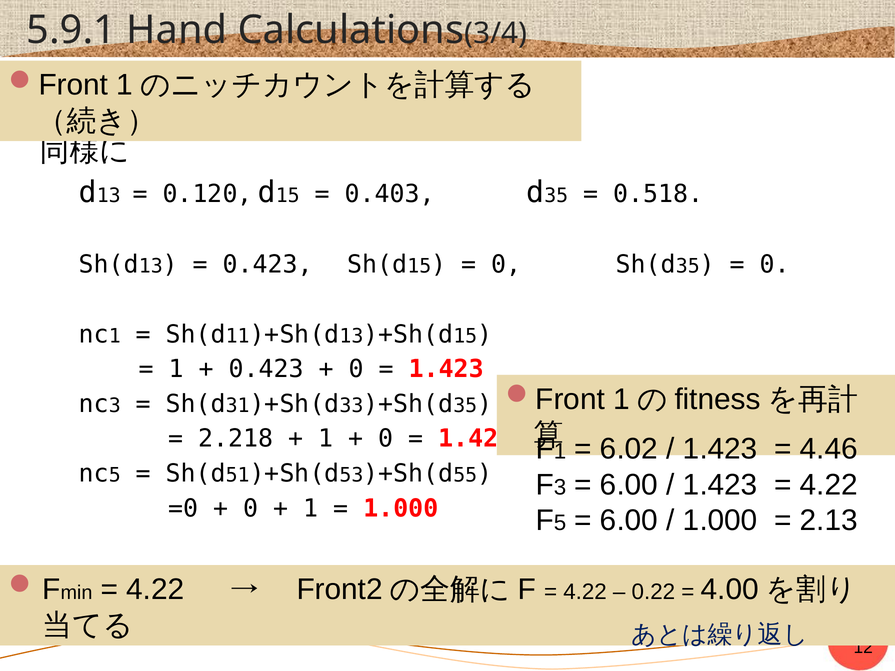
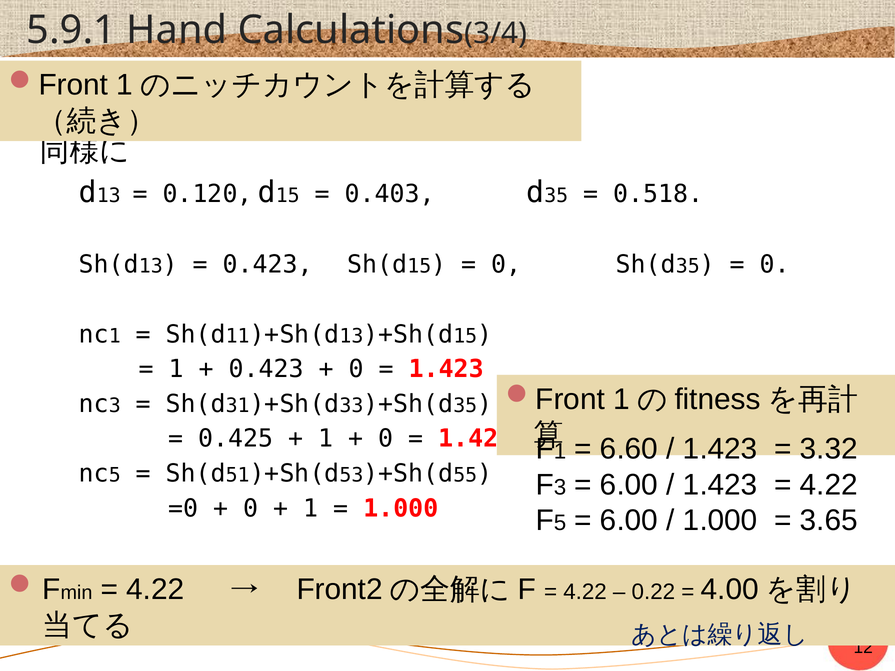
2.218: 2.218 -> 0.425
6.02: 6.02 -> 6.60
4.46: 4.46 -> 3.32
2.13: 2.13 -> 3.65
